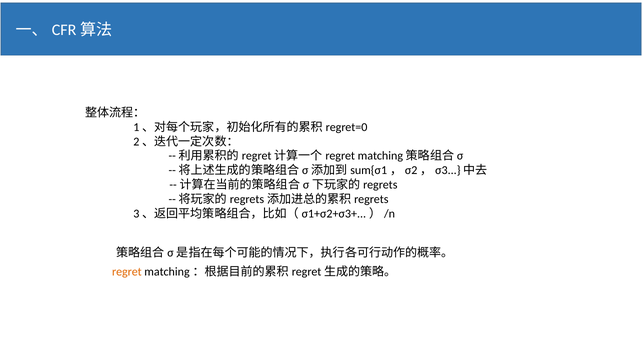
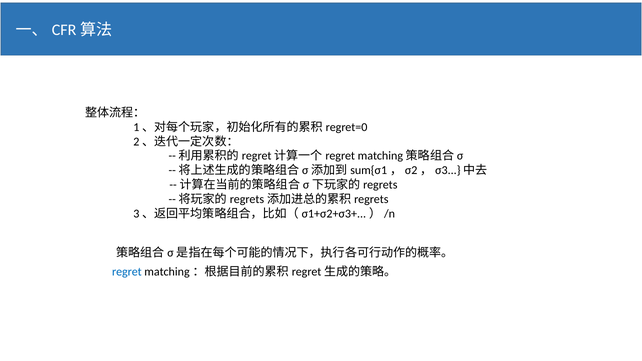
regret colour: orange -> blue
